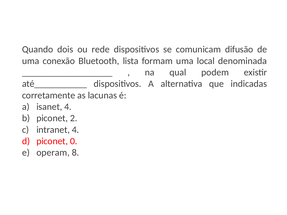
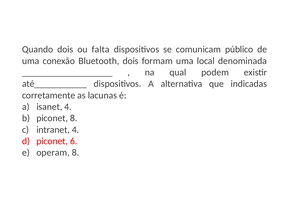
rede: rede -> falta
difusão: difusão -> público
Bluetooth lista: lista -> dois
piconet 2: 2 -> 8
0: 0 -> 6
